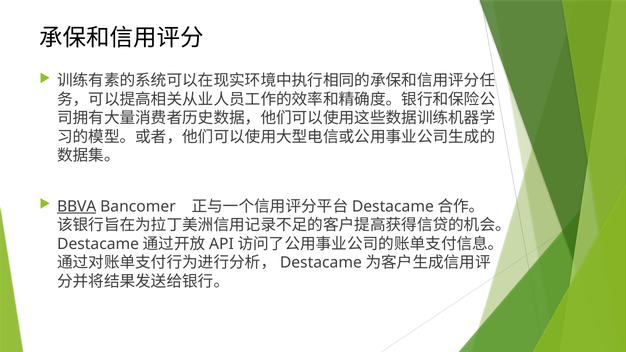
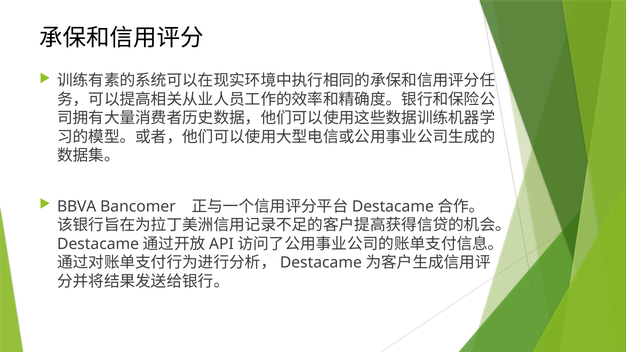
BBVA underline: present -> none
